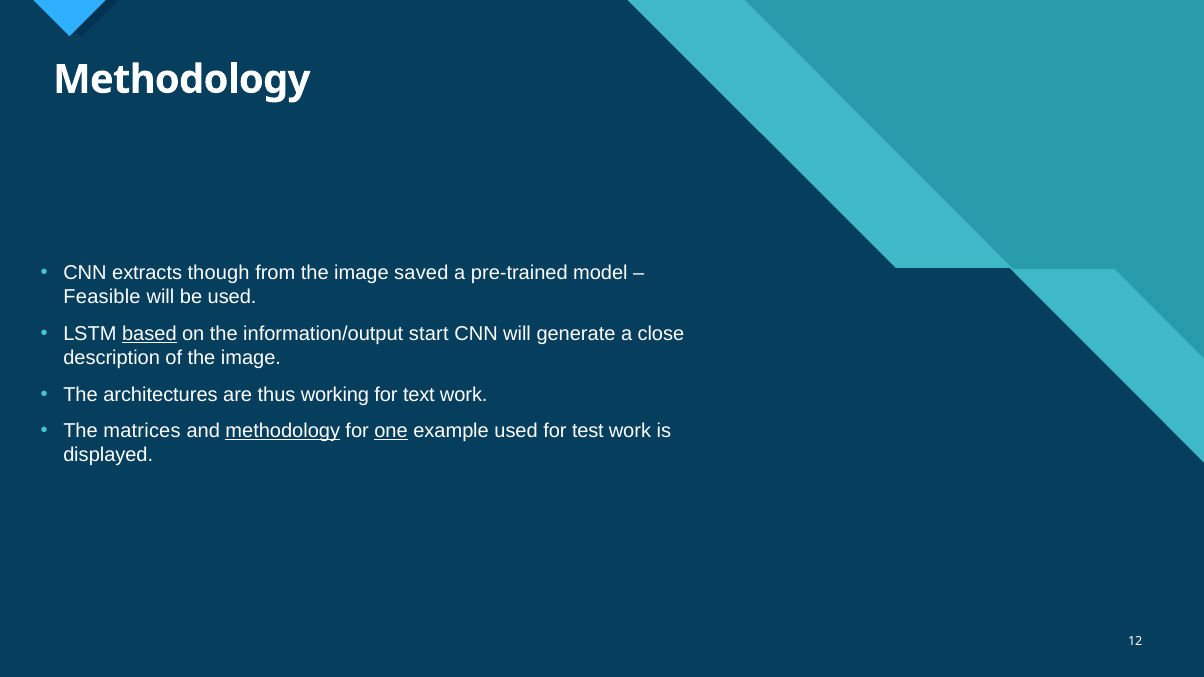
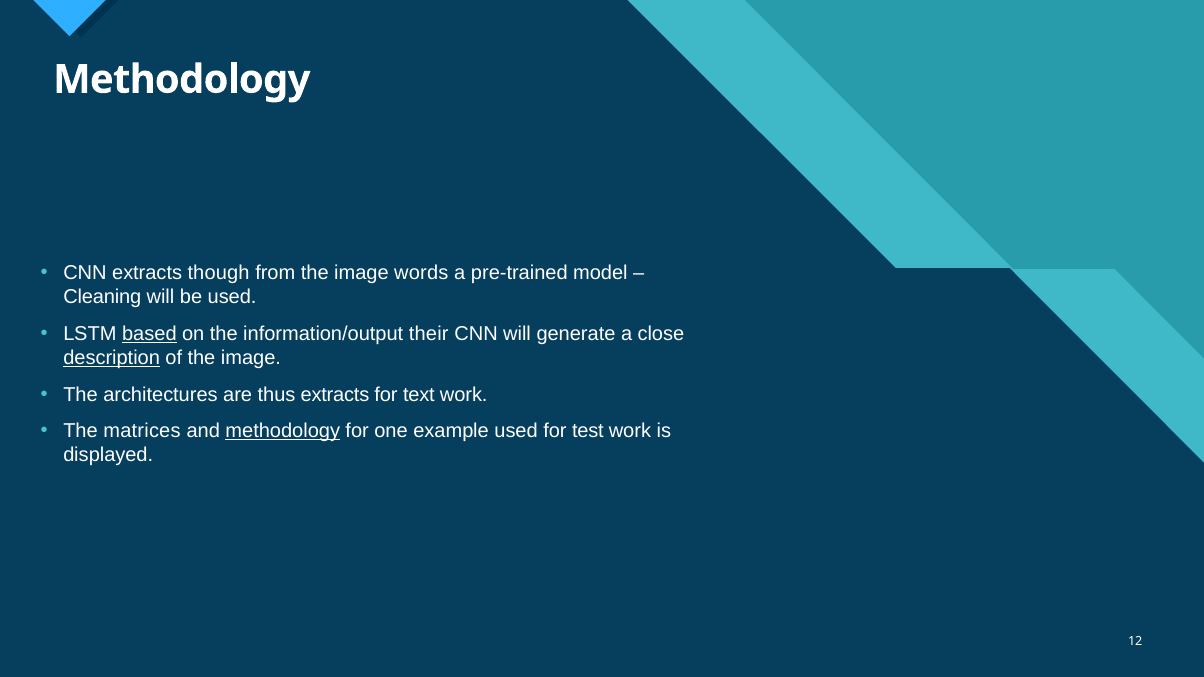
saved: saved -> words
Feasible: Feasible -> Cleaning
start: start -> their
description underline: none -> present
thus working: working -> extracts
one underline: present -> none
